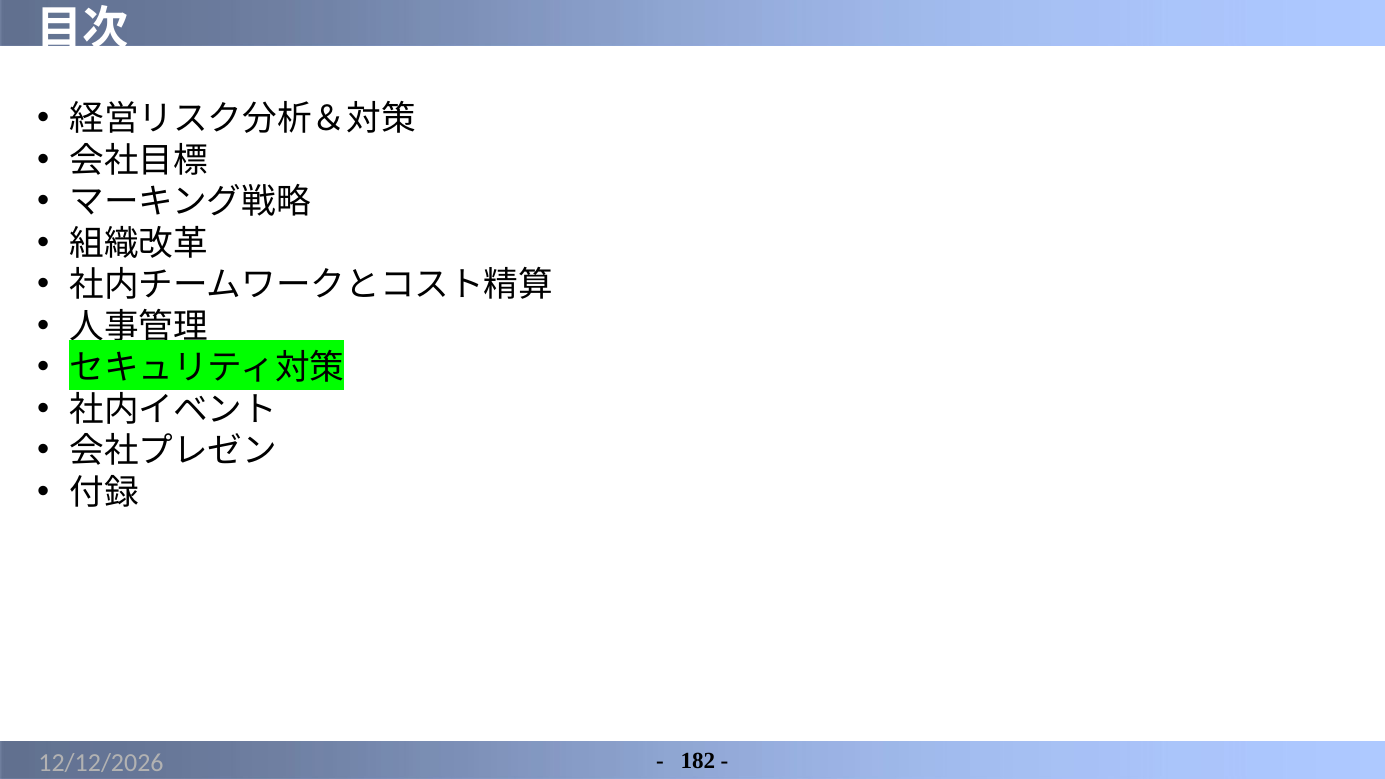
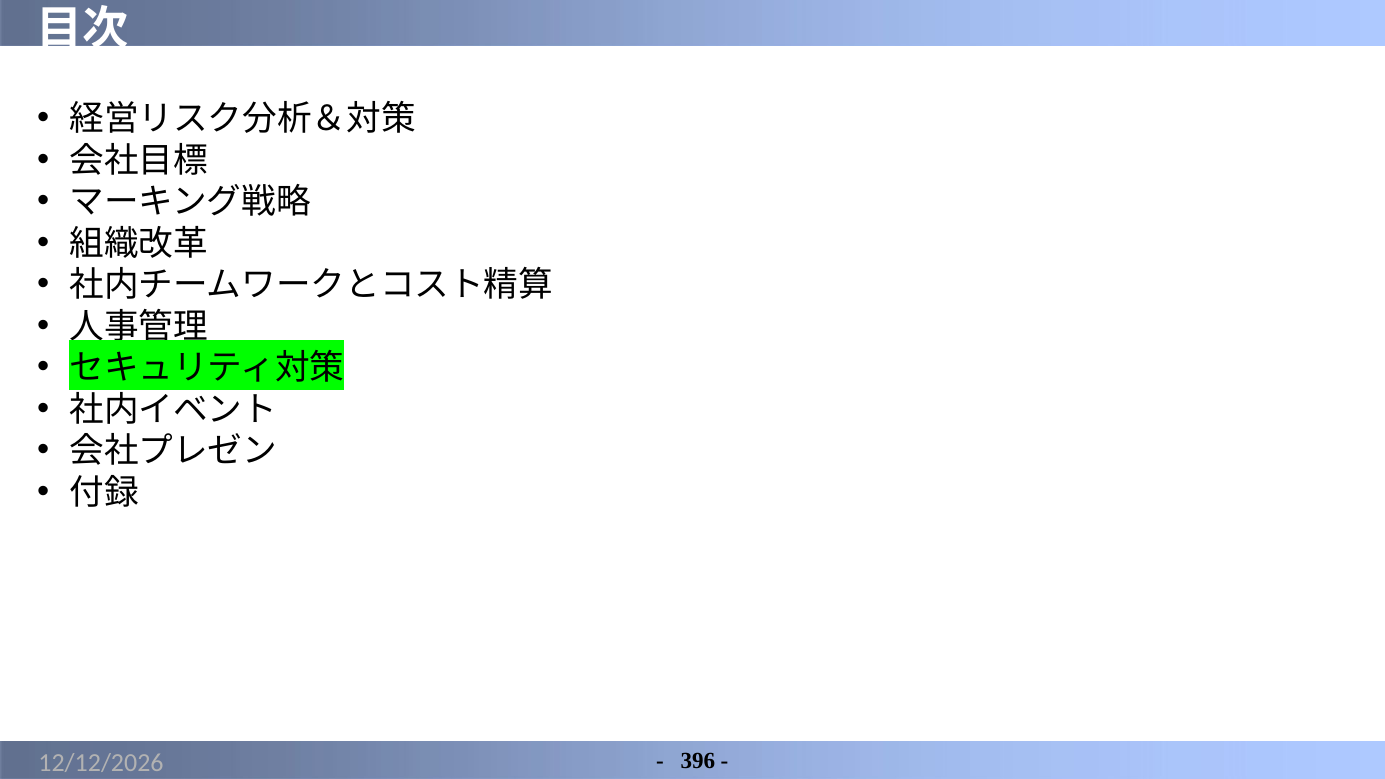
182: 182 -> 396
